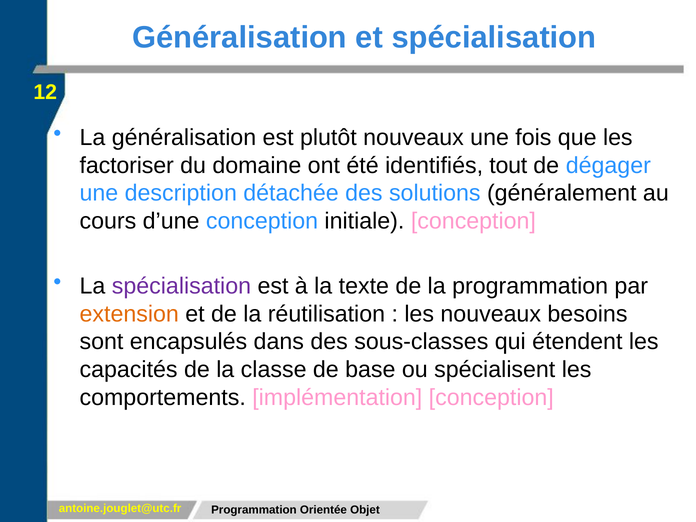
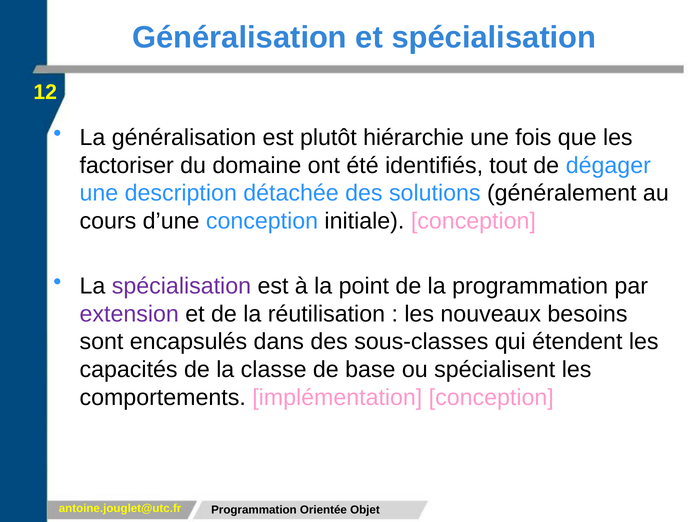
plutôt nouveaux: nouveaux -> hiérarchie
texte: texte -> point
extension colour: orange -> purple
